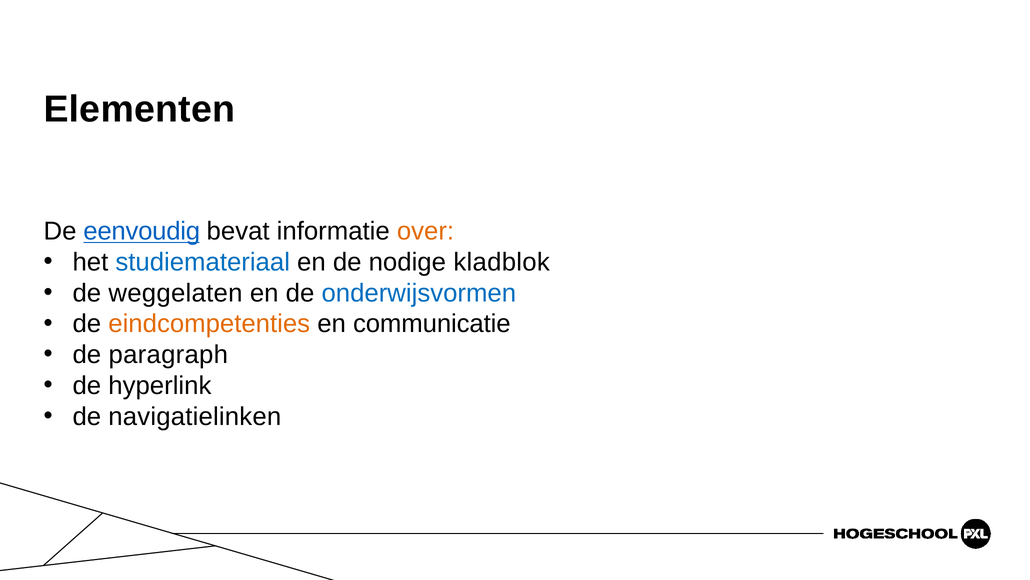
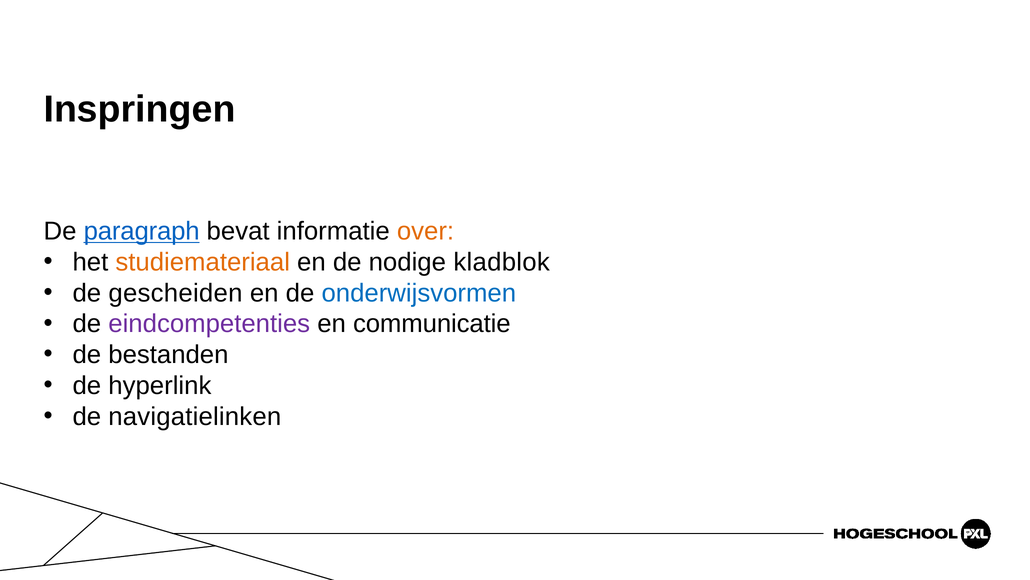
Elementen: Elementen -> Inspringen
eenvoudig: eenvoudig -> paragraph
studiemateriaal colour: blue -> orange
weggelaten: weggelaten -> gescheiden
eindcompetenties colour: orange -> purple
paragraph: paragraph -> bestanden
